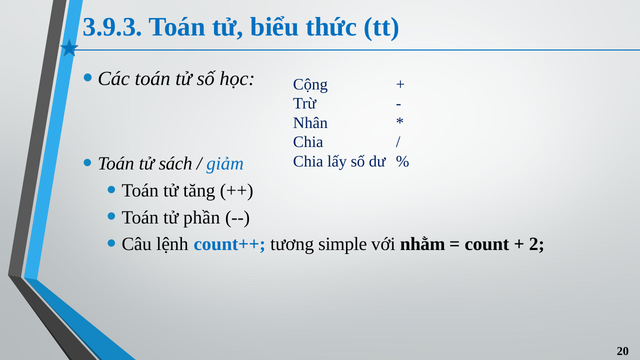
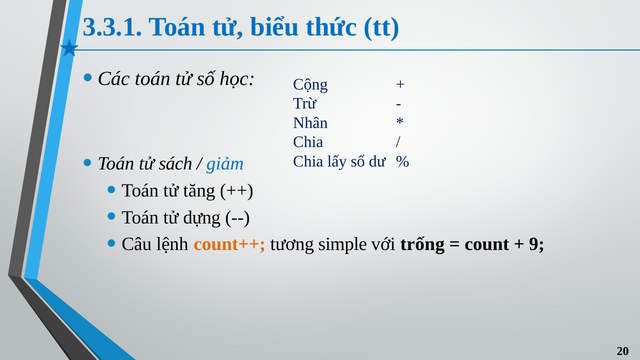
3.9.3: 3.9.3 -> 3.3.1
phần: phần -> dựng
count++ colour: blue -> orange
nhằm: nhằm -> trống
2: 2 -> 9
